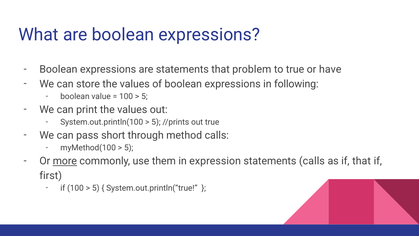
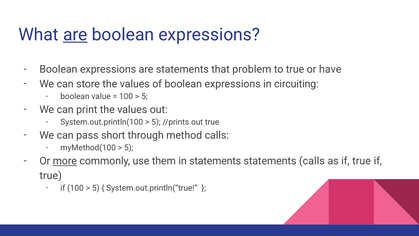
are at (75, 35) underline: none -> present
following: following -> circuiting
in expression: expression -> statements
as if that: that -> true
first at (51, 175): first -> true
